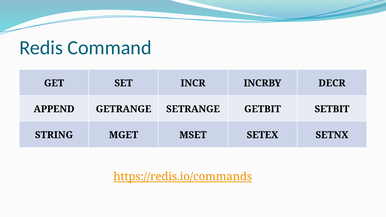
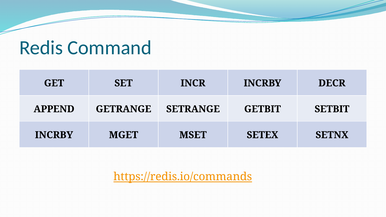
STRING at (54, 135): STRING -> INCRBY
